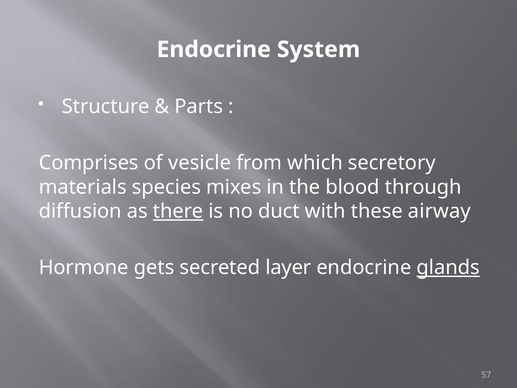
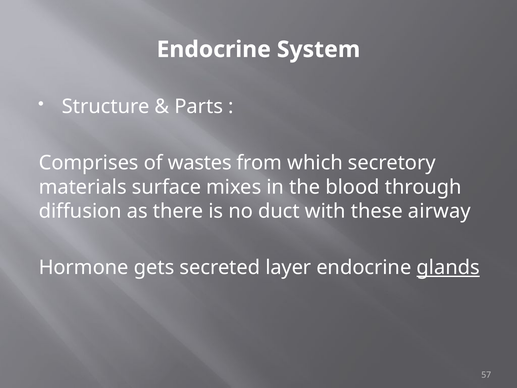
vesicle: vesicle -> wastes
species: species -> surface
there underline: present -> none
